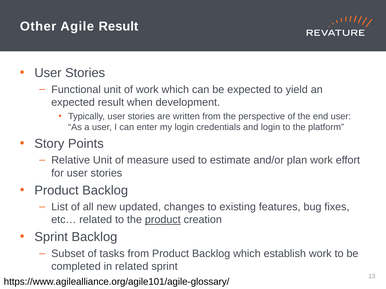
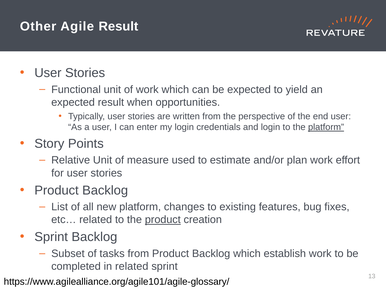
development: development -> opportunities
platform at (326, 127) underline: none -> present
new updated: updated -> platform
